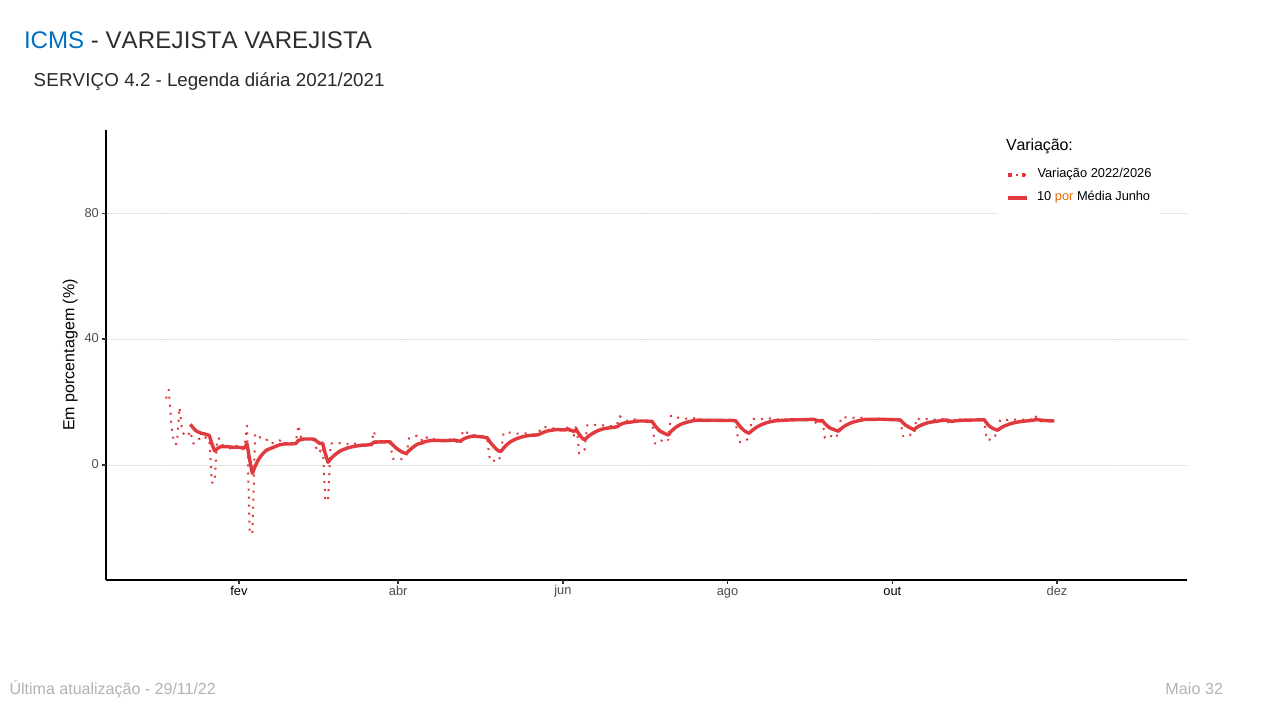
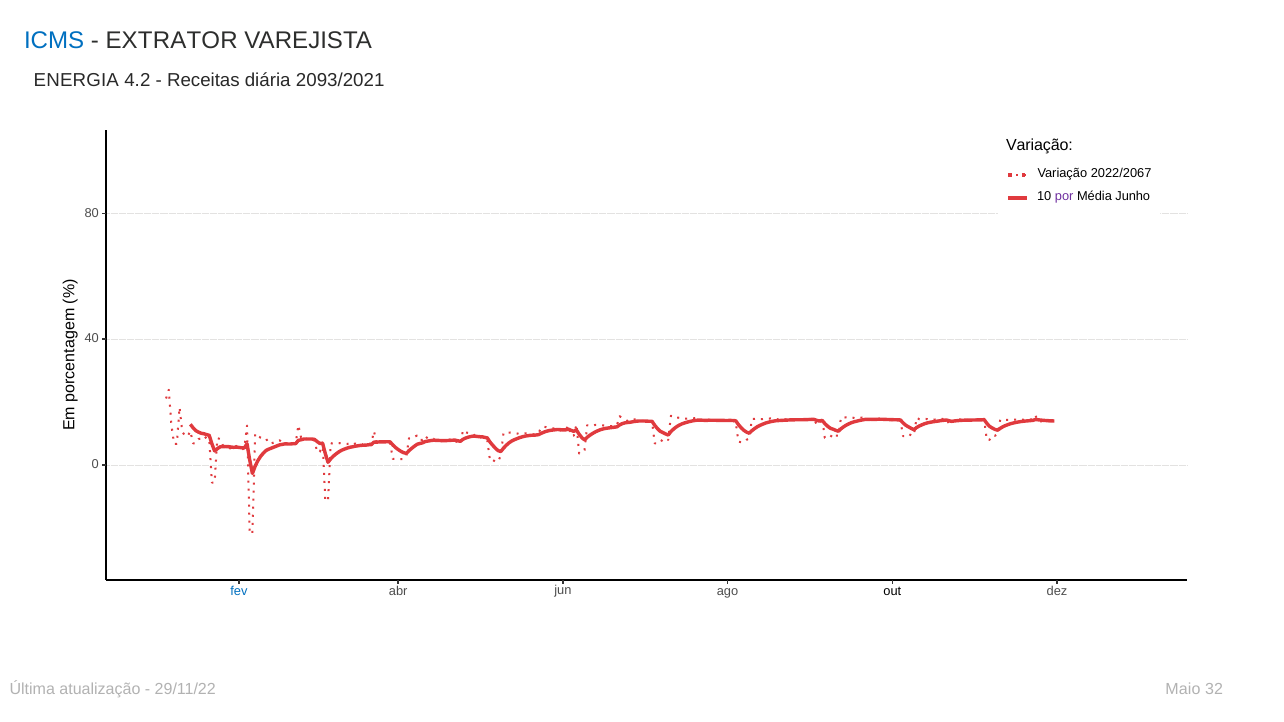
VAREJISTA at (172, 40): VAREJISTA -> EXTRATOR
SERVIÇO: SERVIÇO -> ENERGIA
Legenda: Legenda -> Receitas
2021/2021: 2021/2021 -> 2093/2021
2022/2026: 2022/2026 -> 2022/2067
por colour: orange -> purple
fev colour: black -> blue
